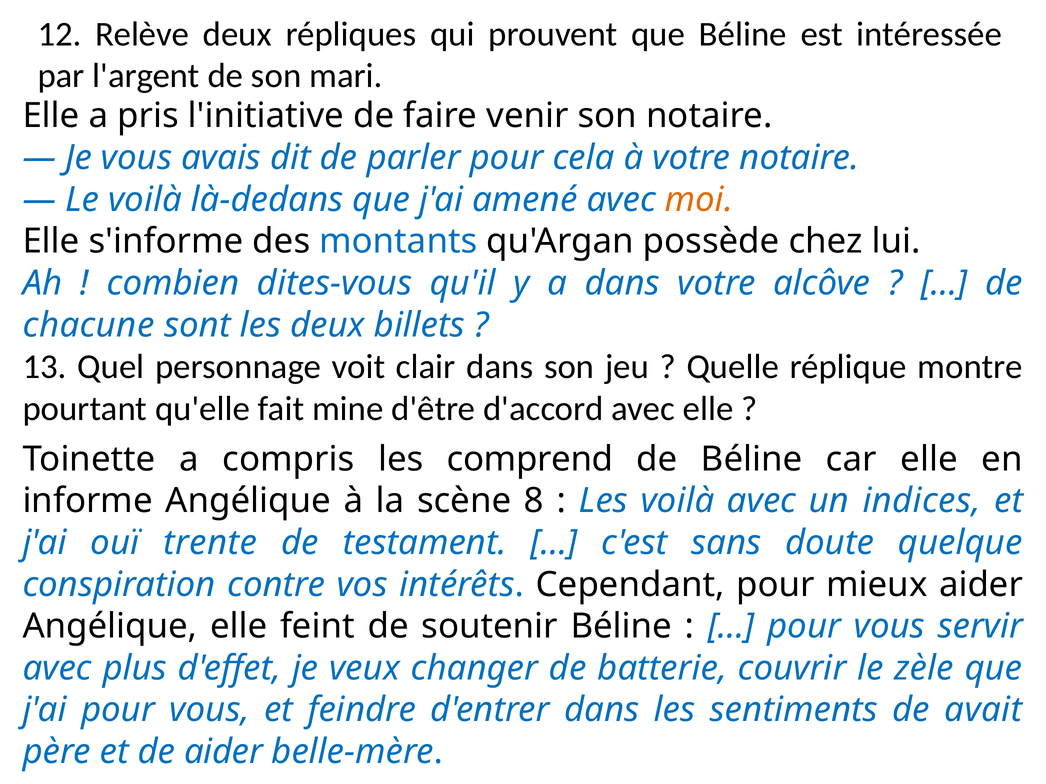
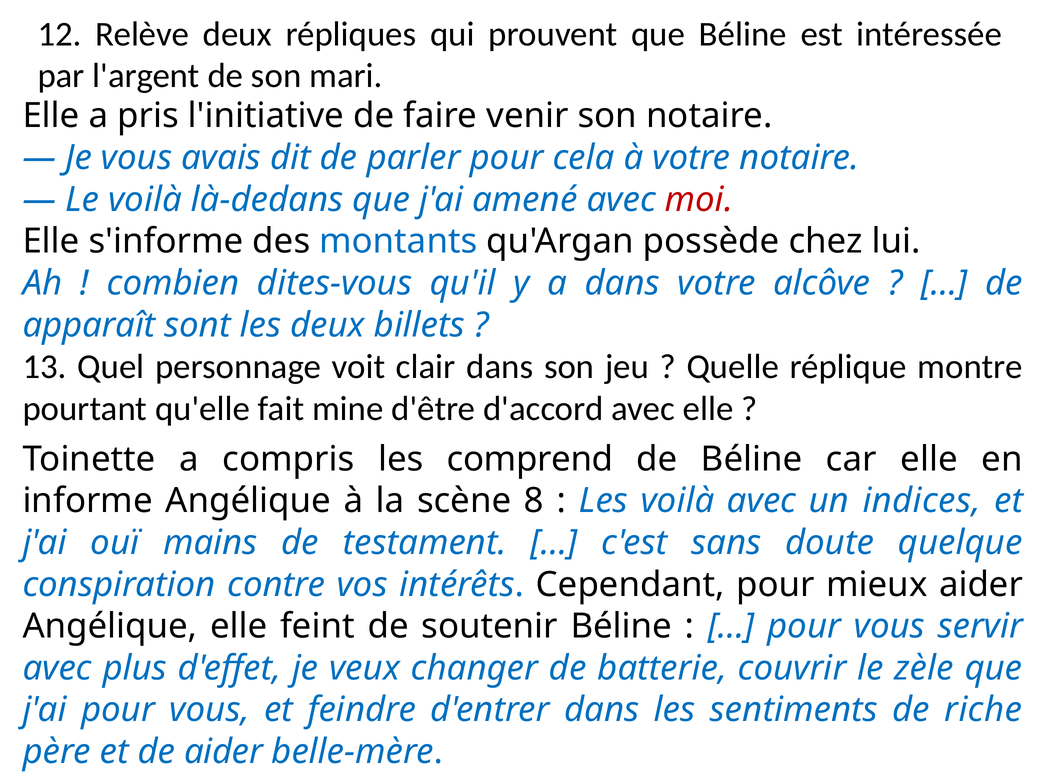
moi colour: orange -> red
chacune: chacune -> apparaît
trente: trente -> mains
avait: avait -> riche
